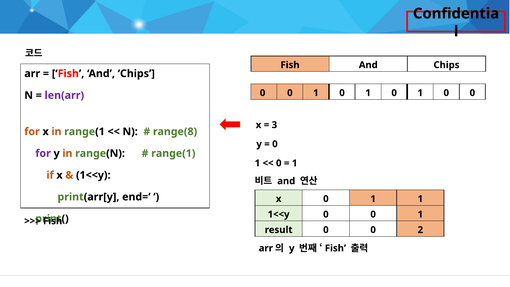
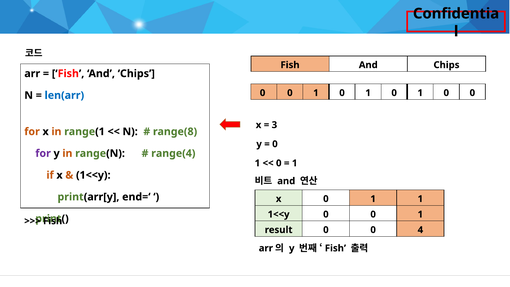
len(arr colour: purple -> blue
range(1 at (173, 153): range(1 -> range(4
2: 2 -> 4
